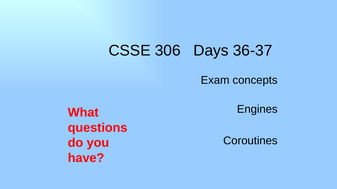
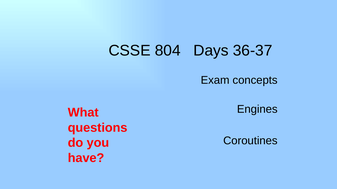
306: 306 -> 804
